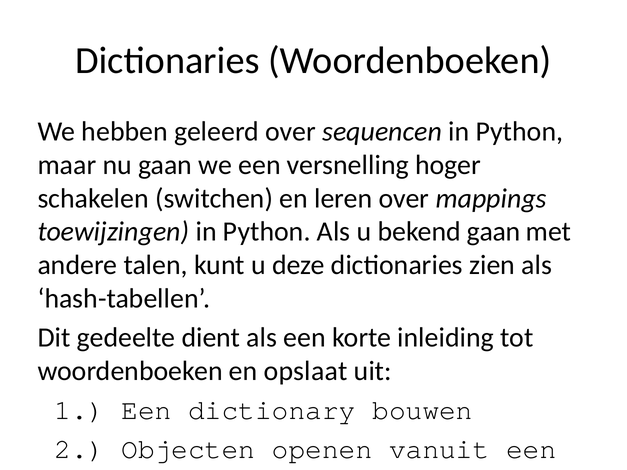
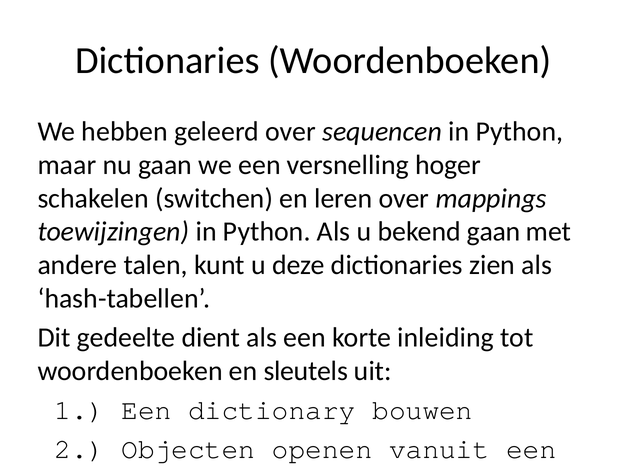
en opslaat: opslaat -> sleutels
